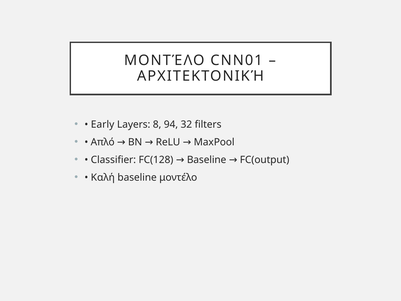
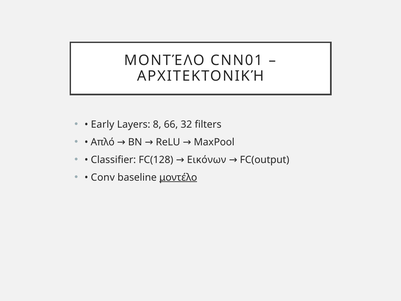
94: 94 -> 66
FC(128 Baseline: Baseline -> Εικόνων
Καλή: Καλή -> Conv
μοντέλο at (178, 177) underline: none -> present
